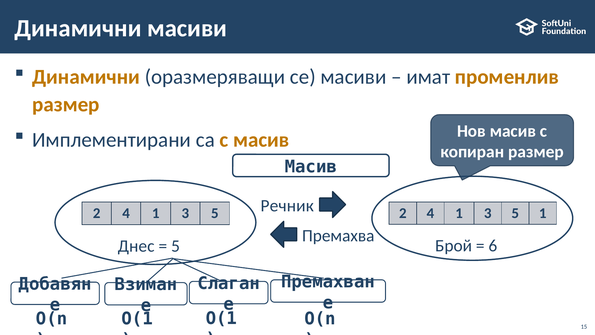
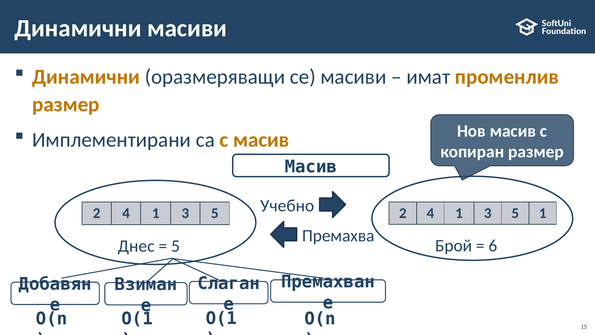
Речник: Речник -> Учебно
